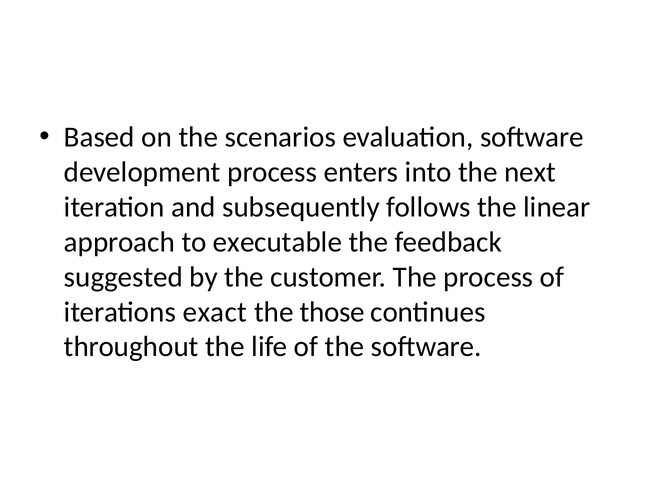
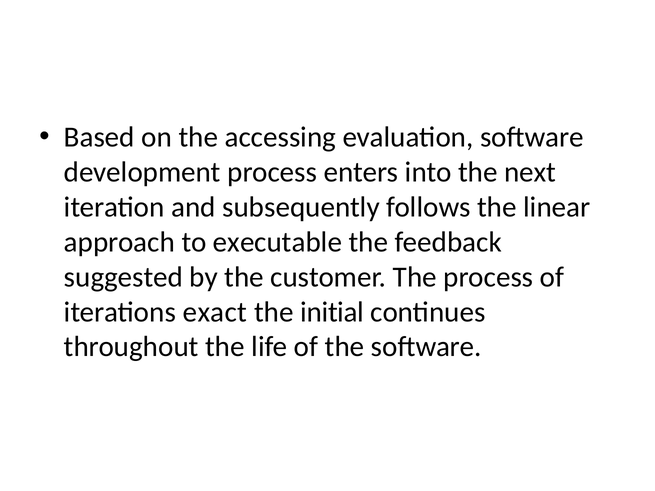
scenarios: scenarios -> accessing
those: those -> initial
